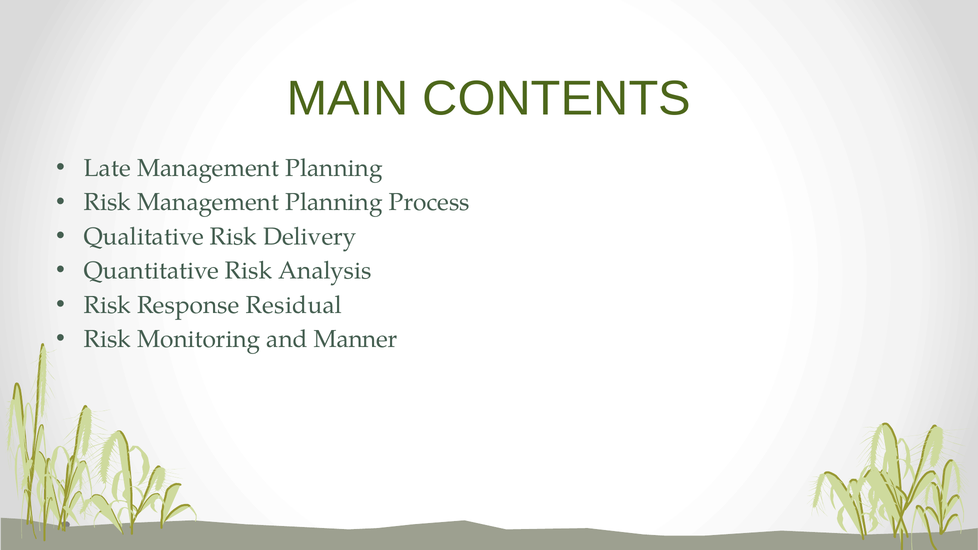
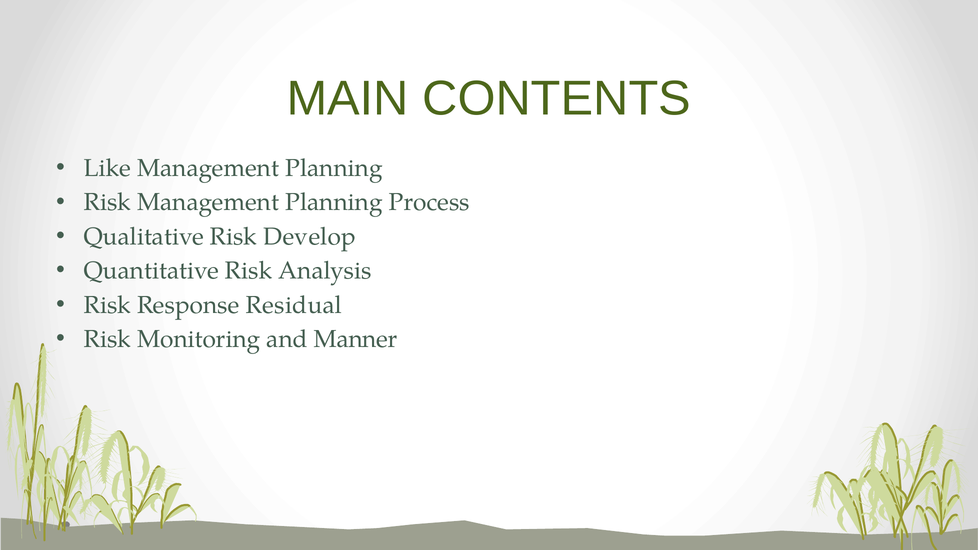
Late: Late -> Like
Delivery: Delivery -> Develop
